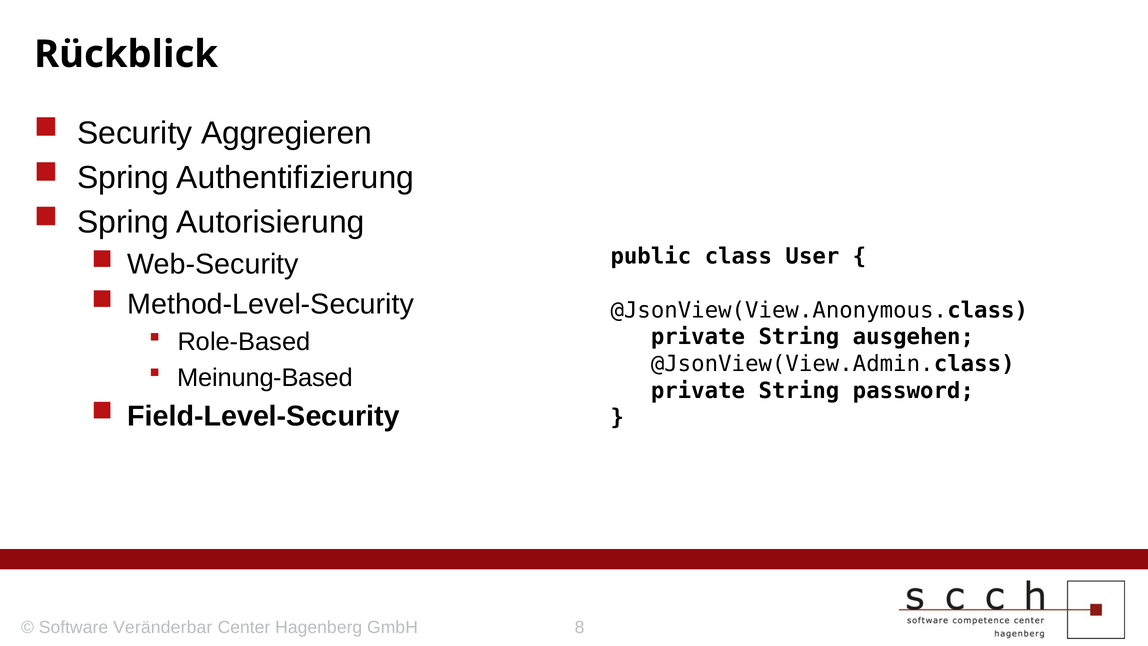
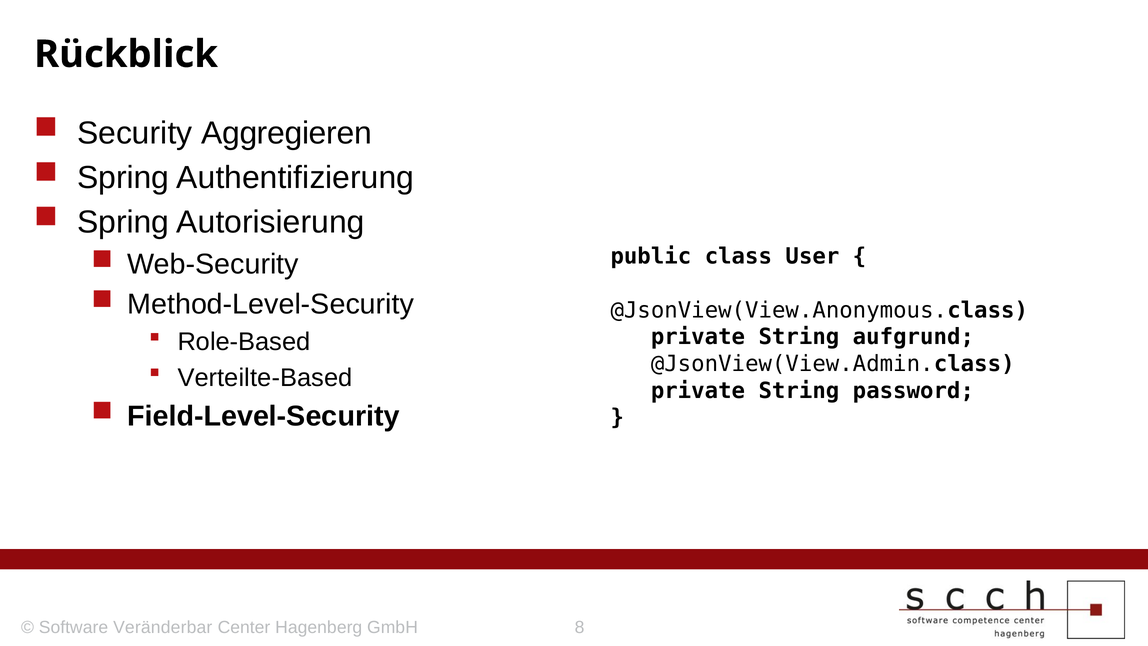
ausgehen: ausgehen -> aufgrund
Meinung-Based: Meinung-Based -> Verteilte-Based
